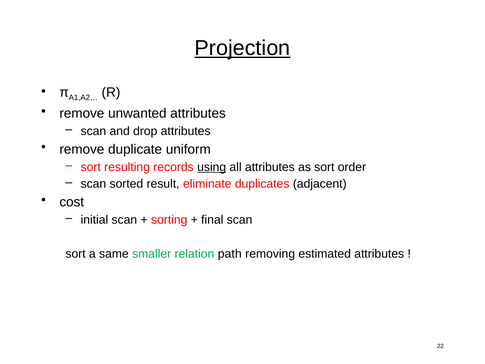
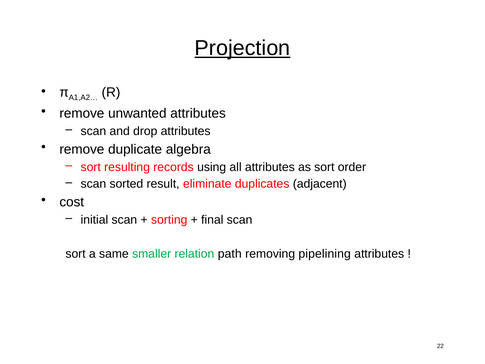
uniform: uniform -> algebra
using underline: present -> none
estimated: estimated -> pipelining
